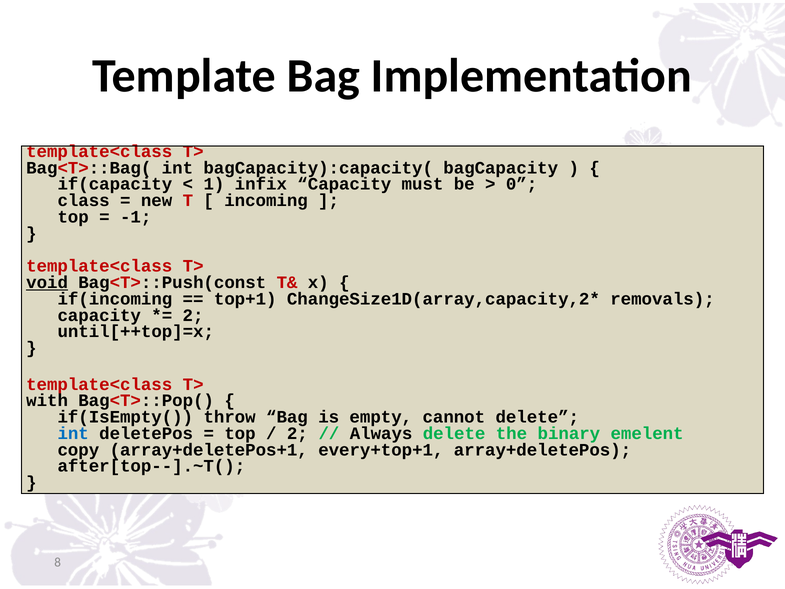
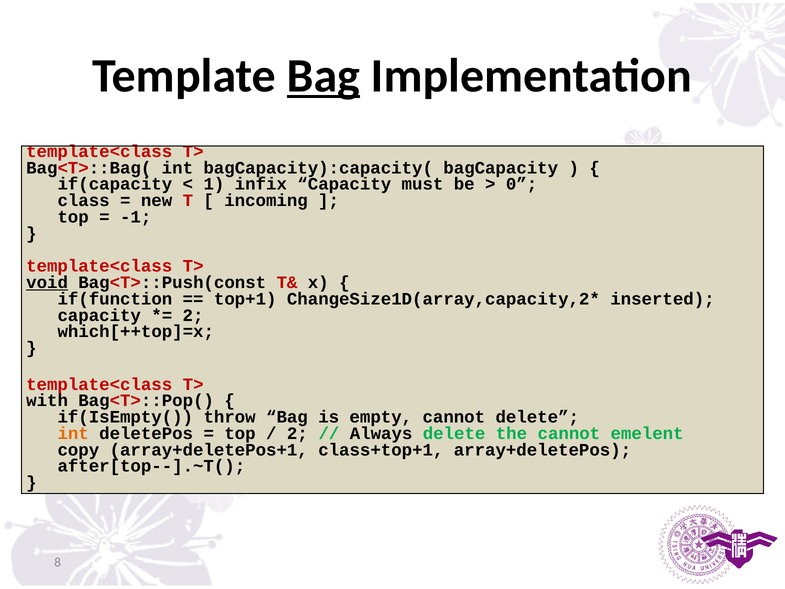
Bag at (323, 76) underline: none -> present
if(incoming: if(incoming -> if(function
removals: removals -> inserted
until[++top]=x: until[++top]=x -> which[++top]=x
int at (73, 433) colour: blue -> orange
the binary: binary -> cannot
every+top+1: every+top+1 -> class+top+1
